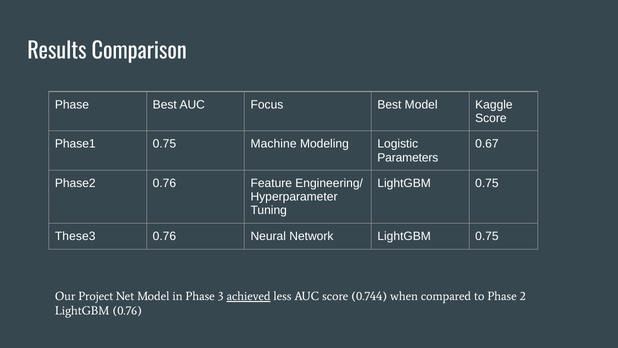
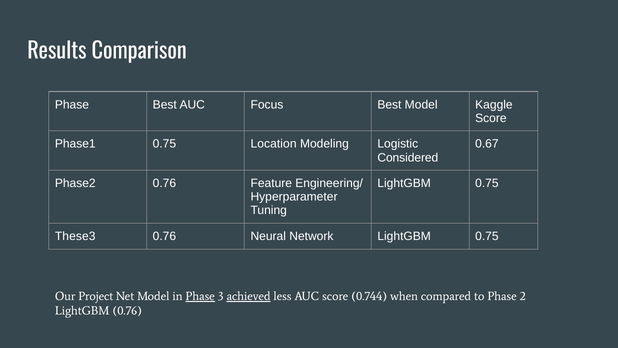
Machine: Machine -> Location
Parameters: Parameters -> Considered
Phase at (200, 296) underline: none -> present
